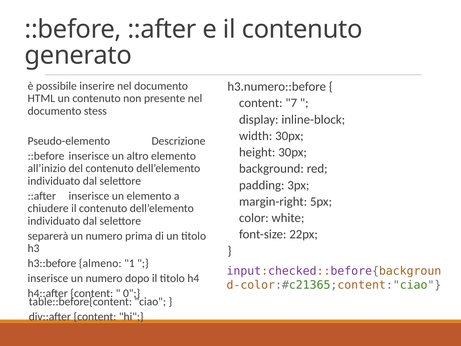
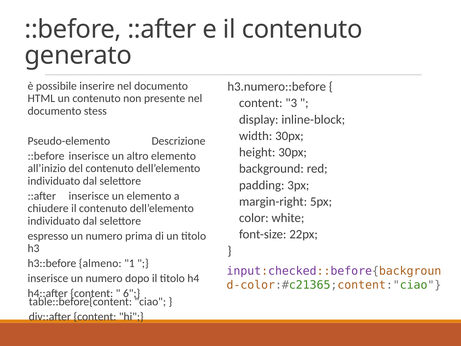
7: 7 -> 3
separerà: separerà -> espresso
0: 0 -> 6
